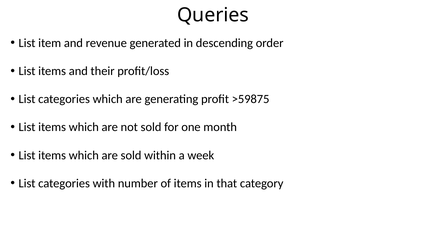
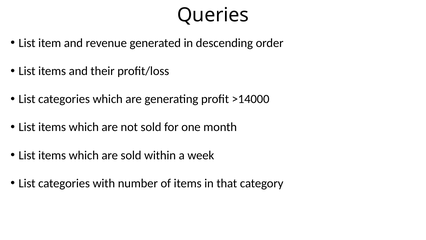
>59875: >59875 -> >14000
